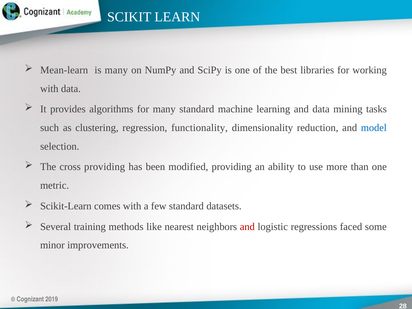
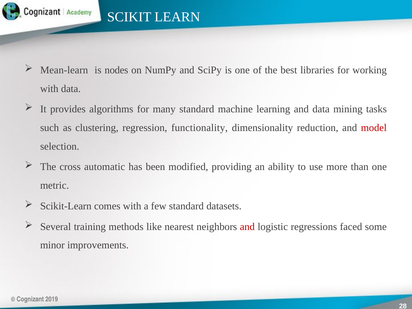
is many: many -> nodes
model colour: blue -> red
cross providing: providing -> automatic
